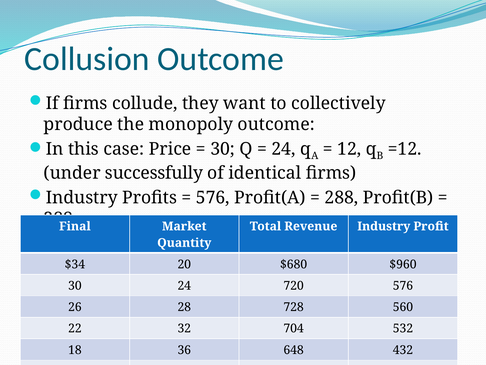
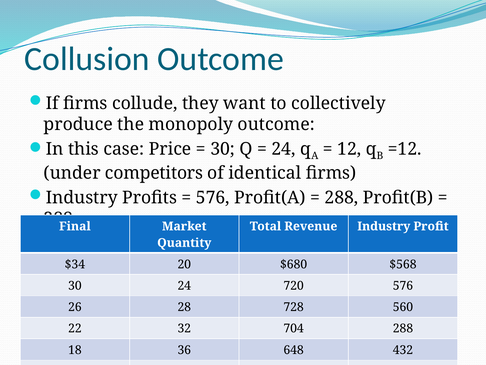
successfully: successfully -> competitors
$960: $960 -> $568
704 532: 532 -> 288
